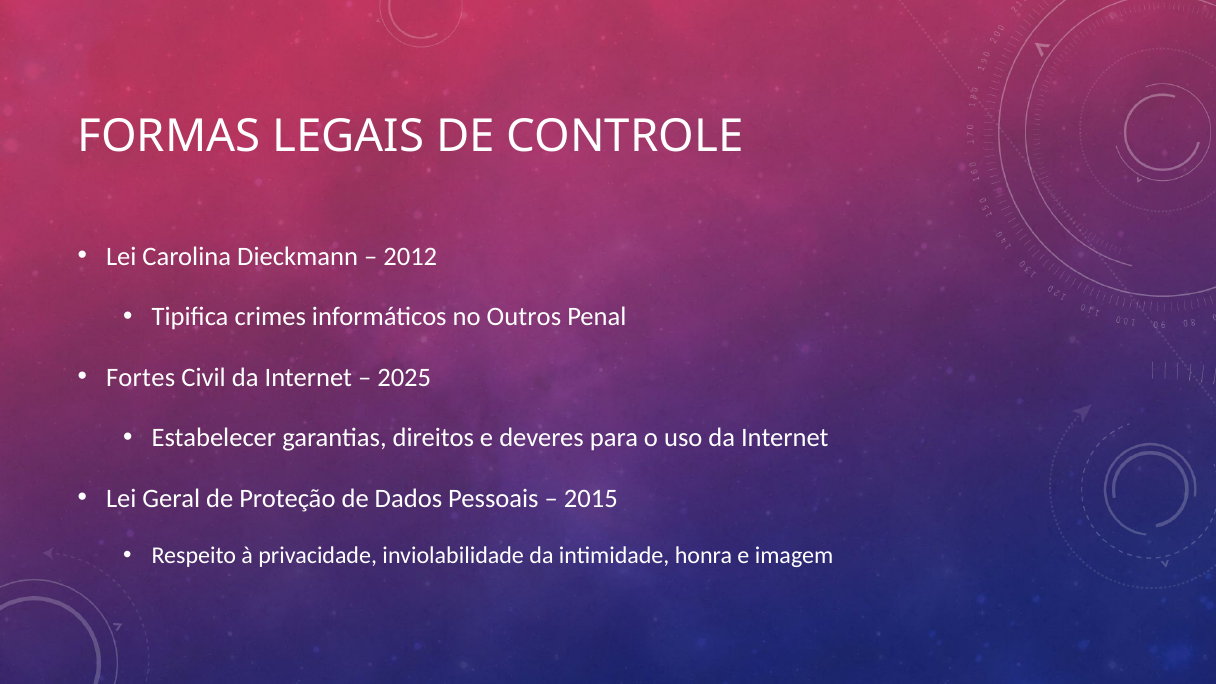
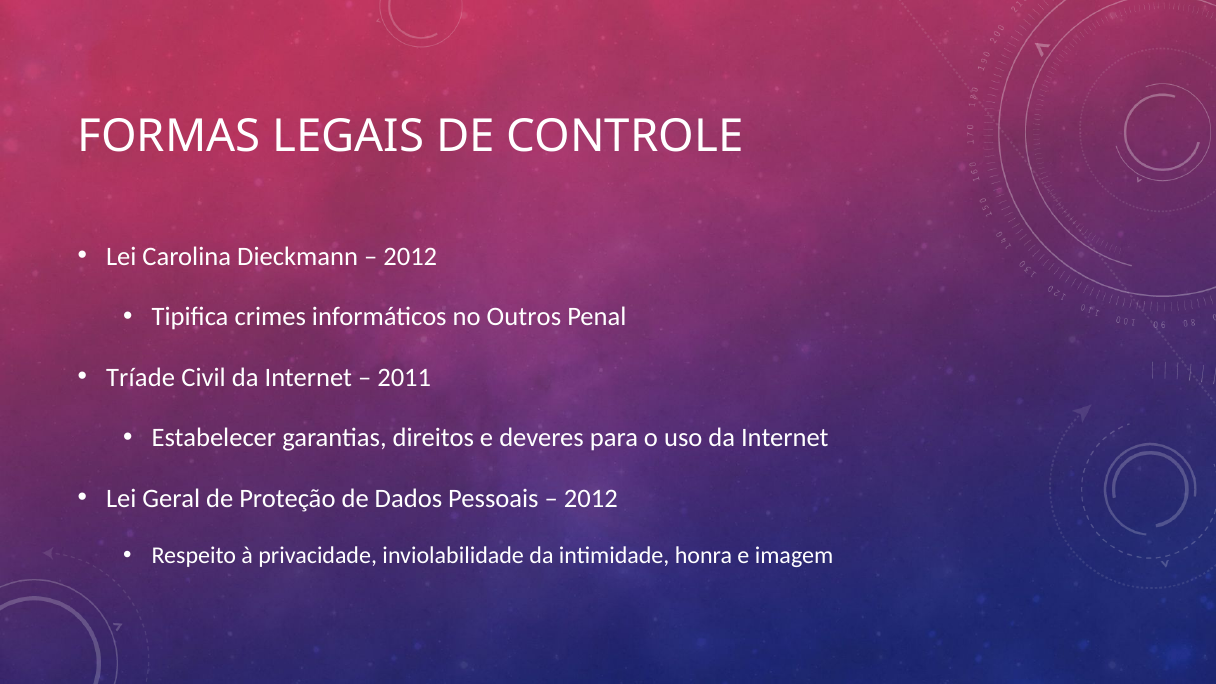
Fortes: Fortes -> Tríade
2025: 2025 -> 2011
2015 at (591, 498): 2015 -> 2012
